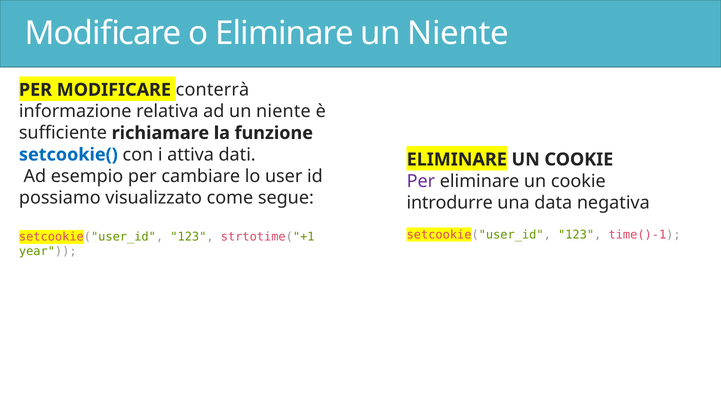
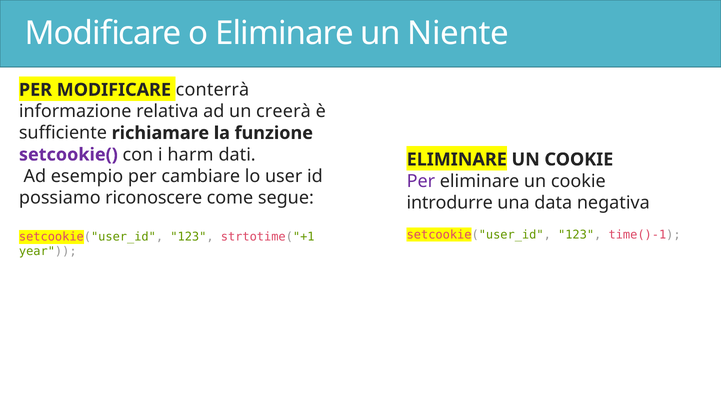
ad un niente: niente -> creerà
setcookie( colour: blue -> purple
attiva: attiva -> harm
visualizzato: visualizzato -> riconoscere
